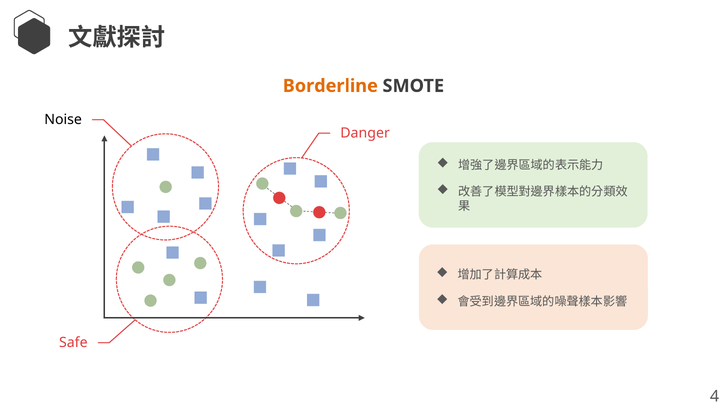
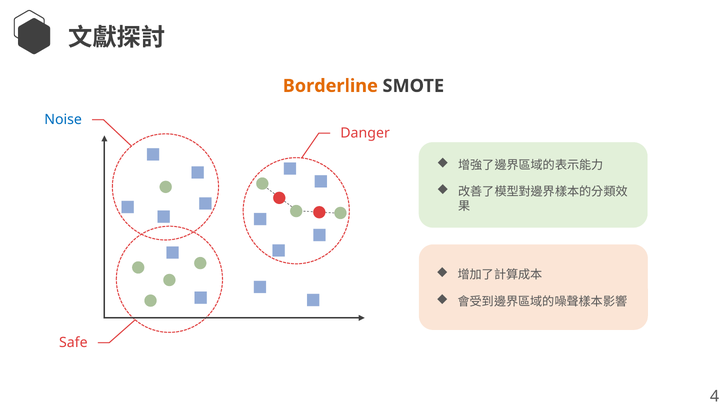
Noise colour: black -> blue
